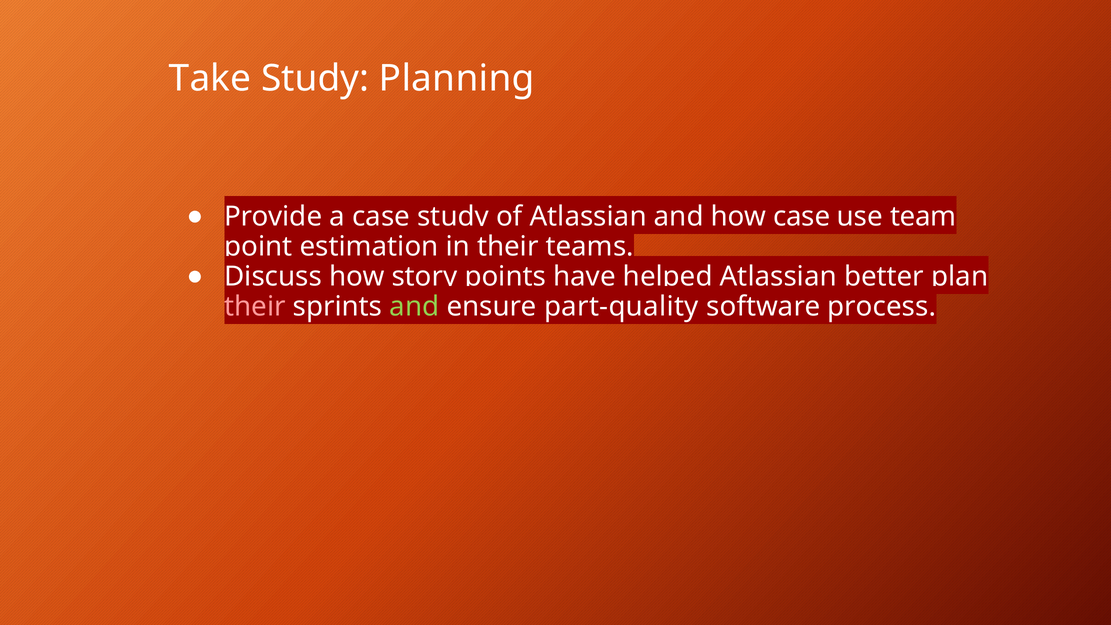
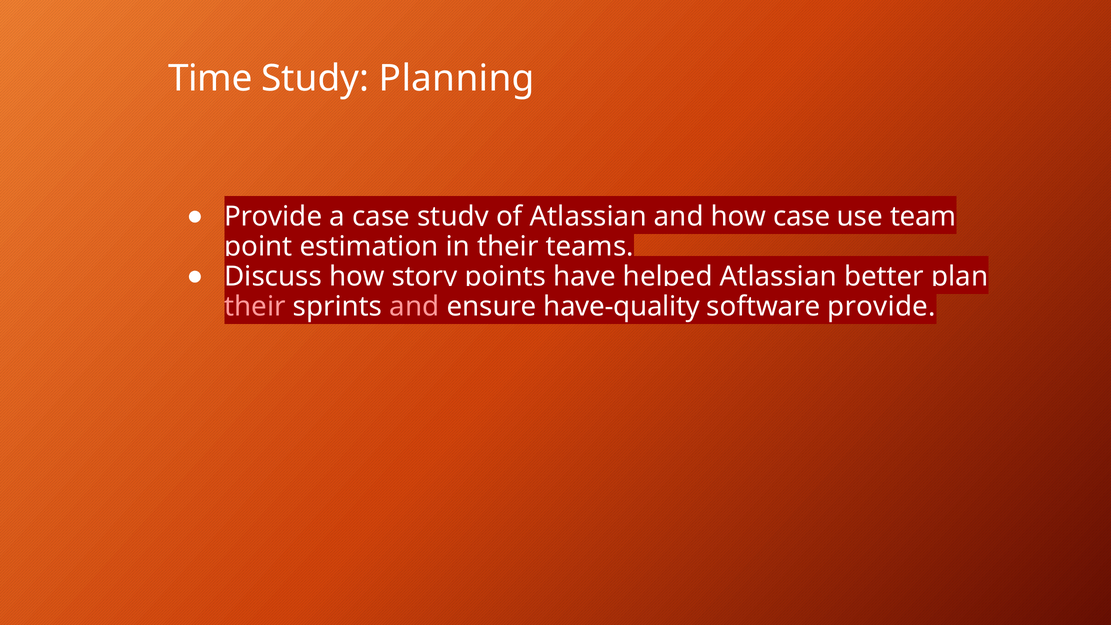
Take: Take -> Time
and at (414, 306) colour: light green -> pink
part-quality: part-quality -> have-quality
software process: process -> provide
